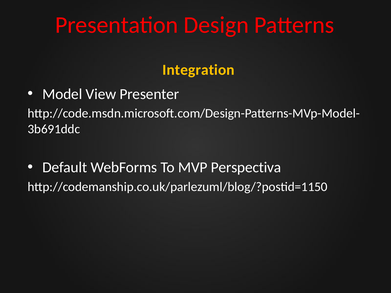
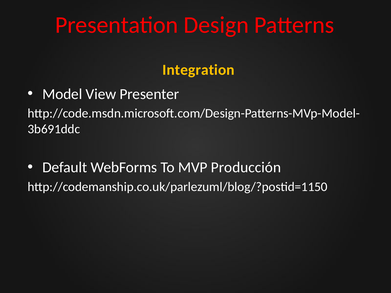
Perspectiva: Perspectiva -> Producción
